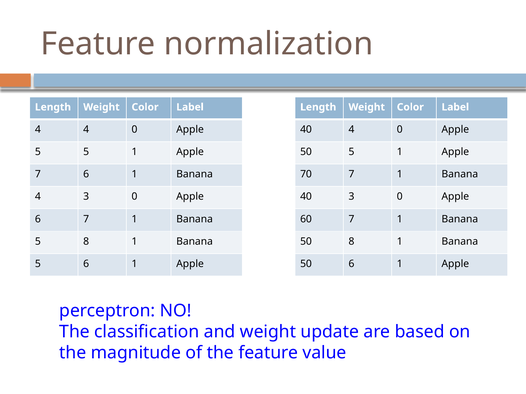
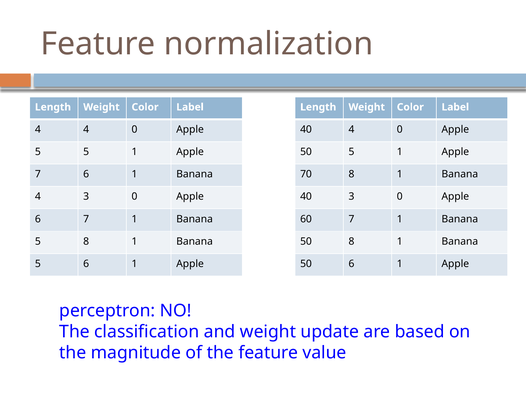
70 7: 7 -> 8
